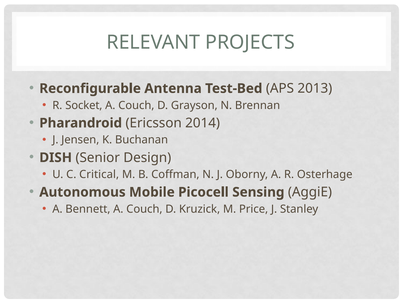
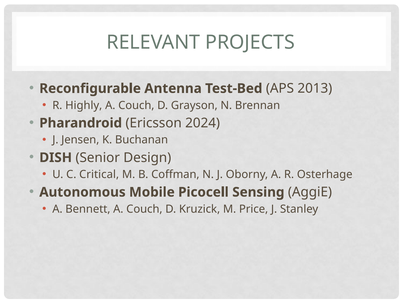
Socket: Socket -> Highly
2014: 2014 -> 2024
